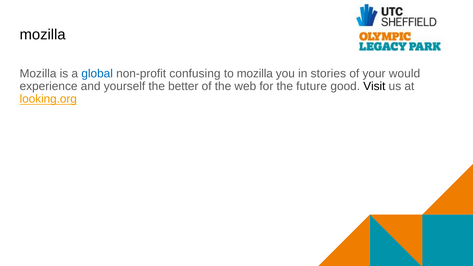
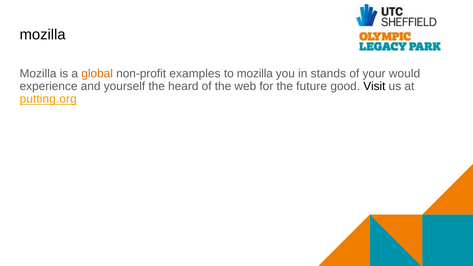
global colour: blue -> orange
confusing: confusing -> examples
stories: stories -> stands
better: better -> heard
looking.org: looking.org -> putting.org
